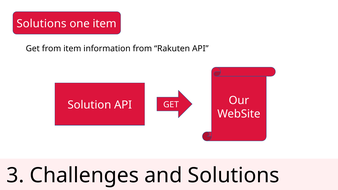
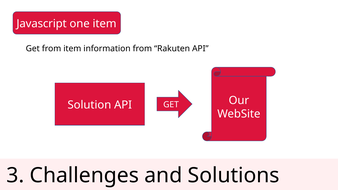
Solutions at (41, 24): Solutions -> Javascript
